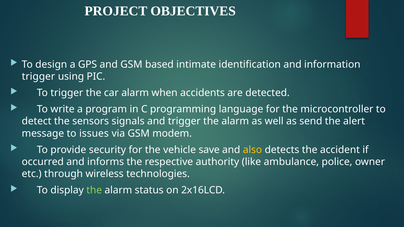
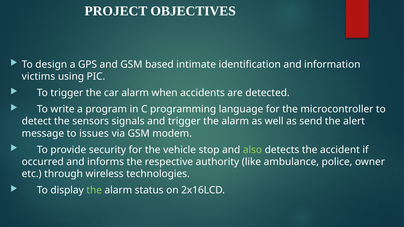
trigger at (38, 77): trigger -> victims
save: save -> stop
also colour: yellow -> light green
